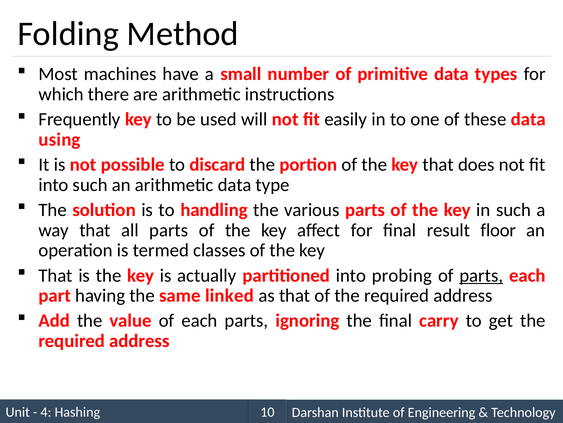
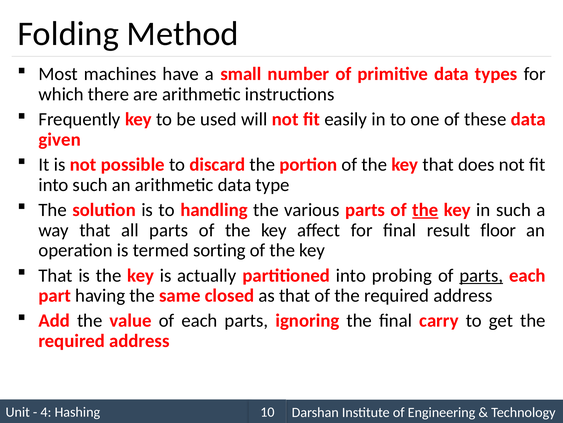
using: using -> given
the at (425, 209) underline: none -> present
classes: classes -> sorting
linked: linked -> closed
